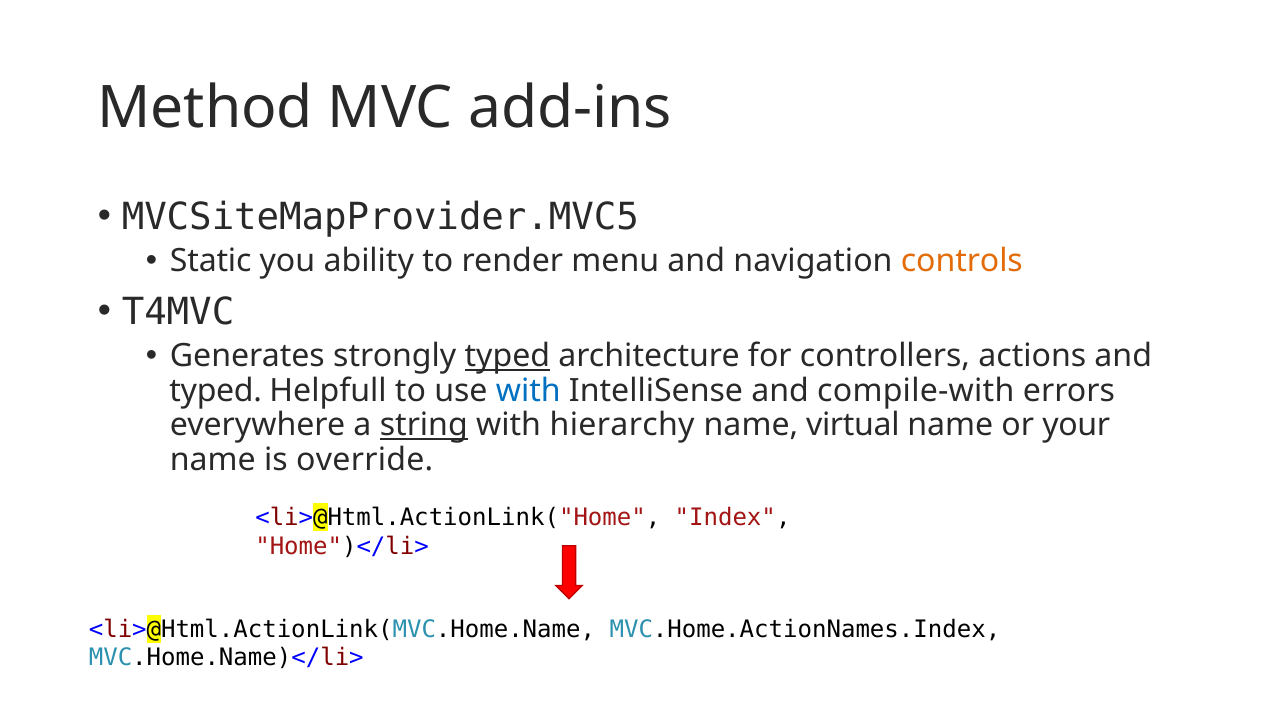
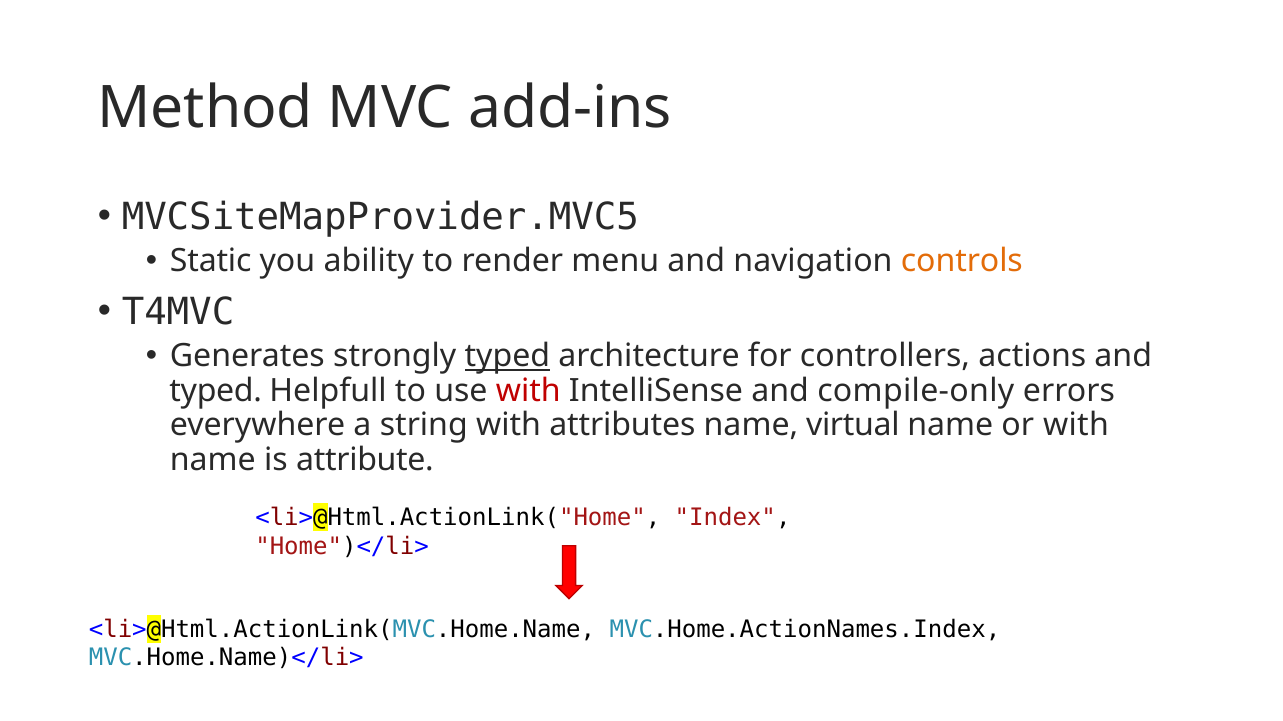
with at (528, 391) colour: blue -> red
compile-with: compile-with -> compile-only
string underline: present -> none
hierarchy: hierarchy -> attributes
or your: your -> with
override: override -> attribute
